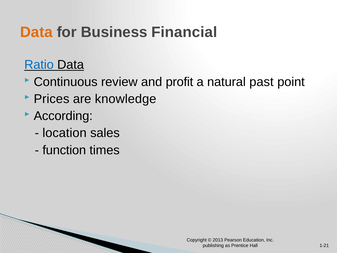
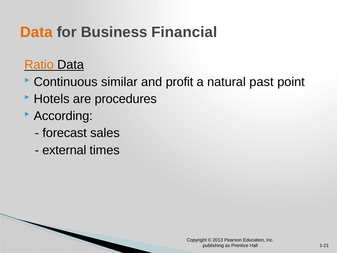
Ratio colour: blue -> orange
review: review -> similar
Prices: Prices -> Hotels
knowledge: knowledge -> procedures
location: location -> forecast
function: function -> external
